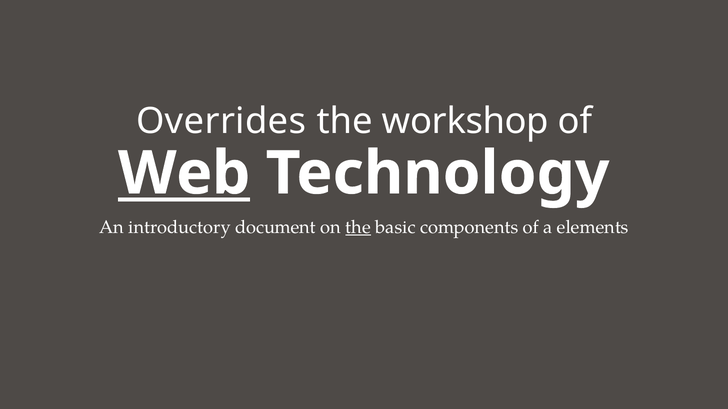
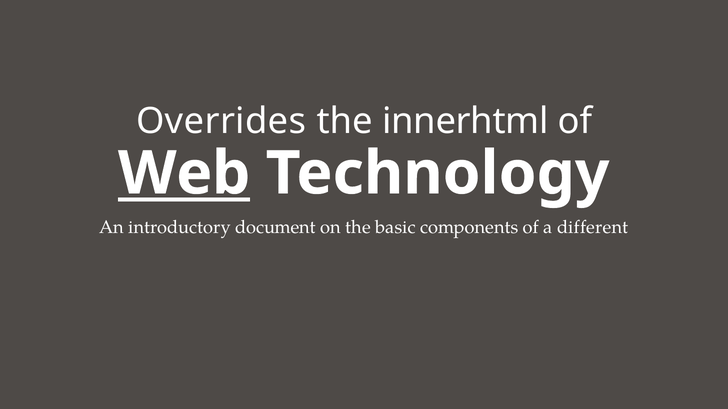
workshop: workshop -> innerhtml
the at (358, 228) underline: present -> none
elements: elements -> different
